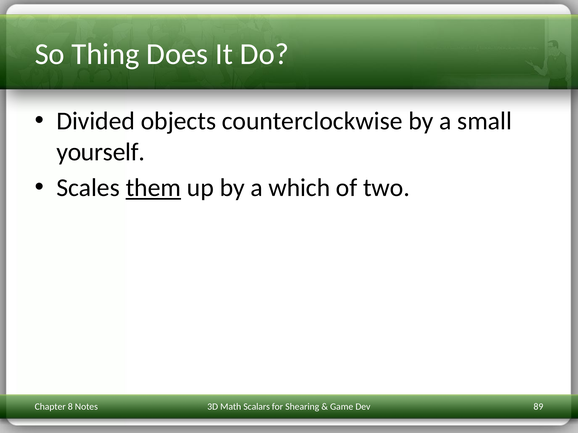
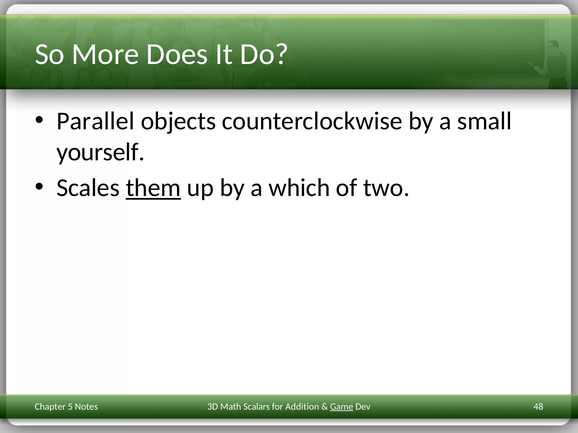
Thing: Thing -> More
Divided: Divided -> Parallel
Shearing: Shearing -> Addition
Game underline: none -> present
89: 89 -> 48
8: 8 -> 5
